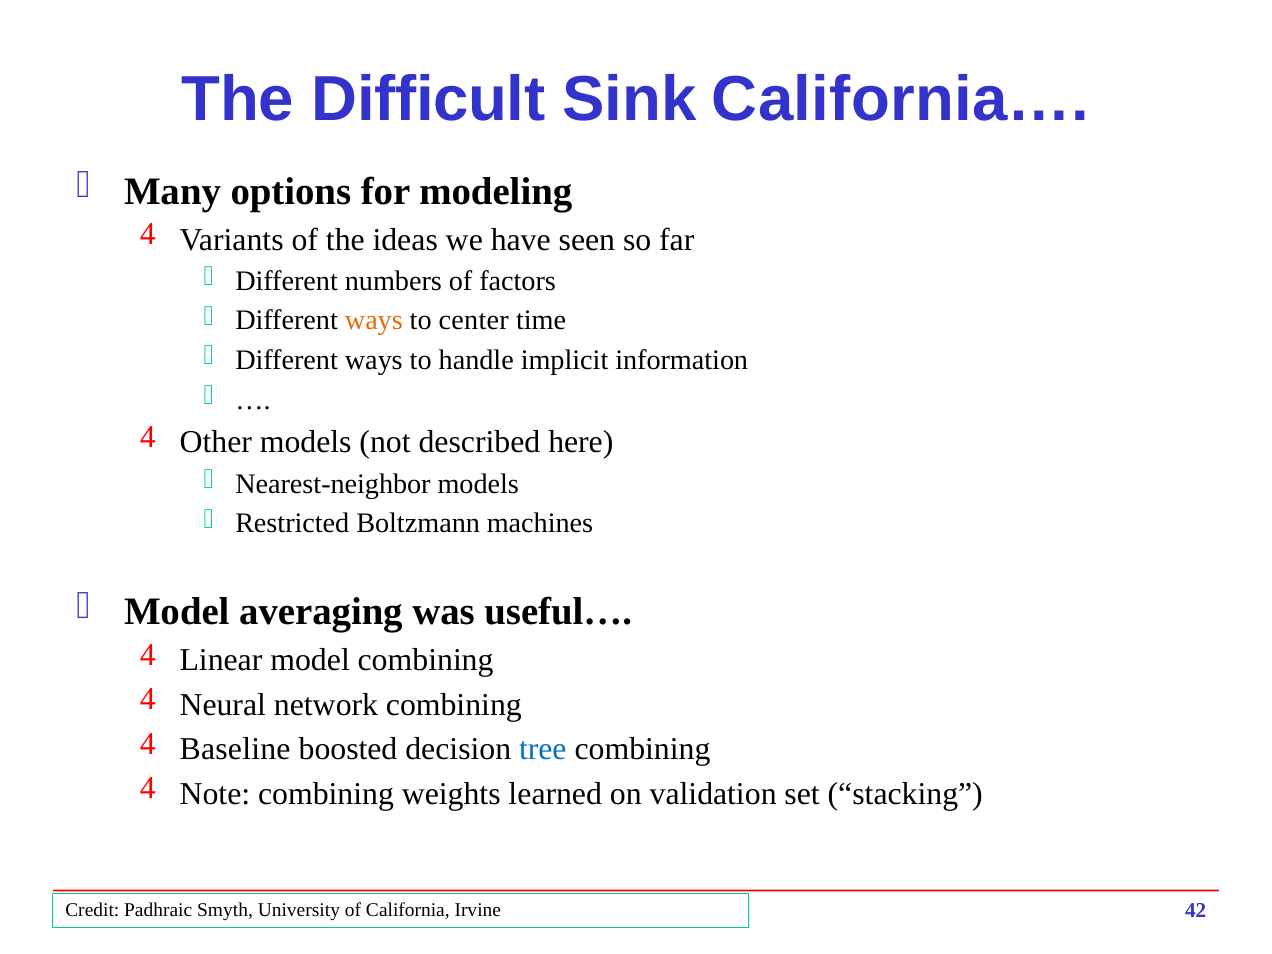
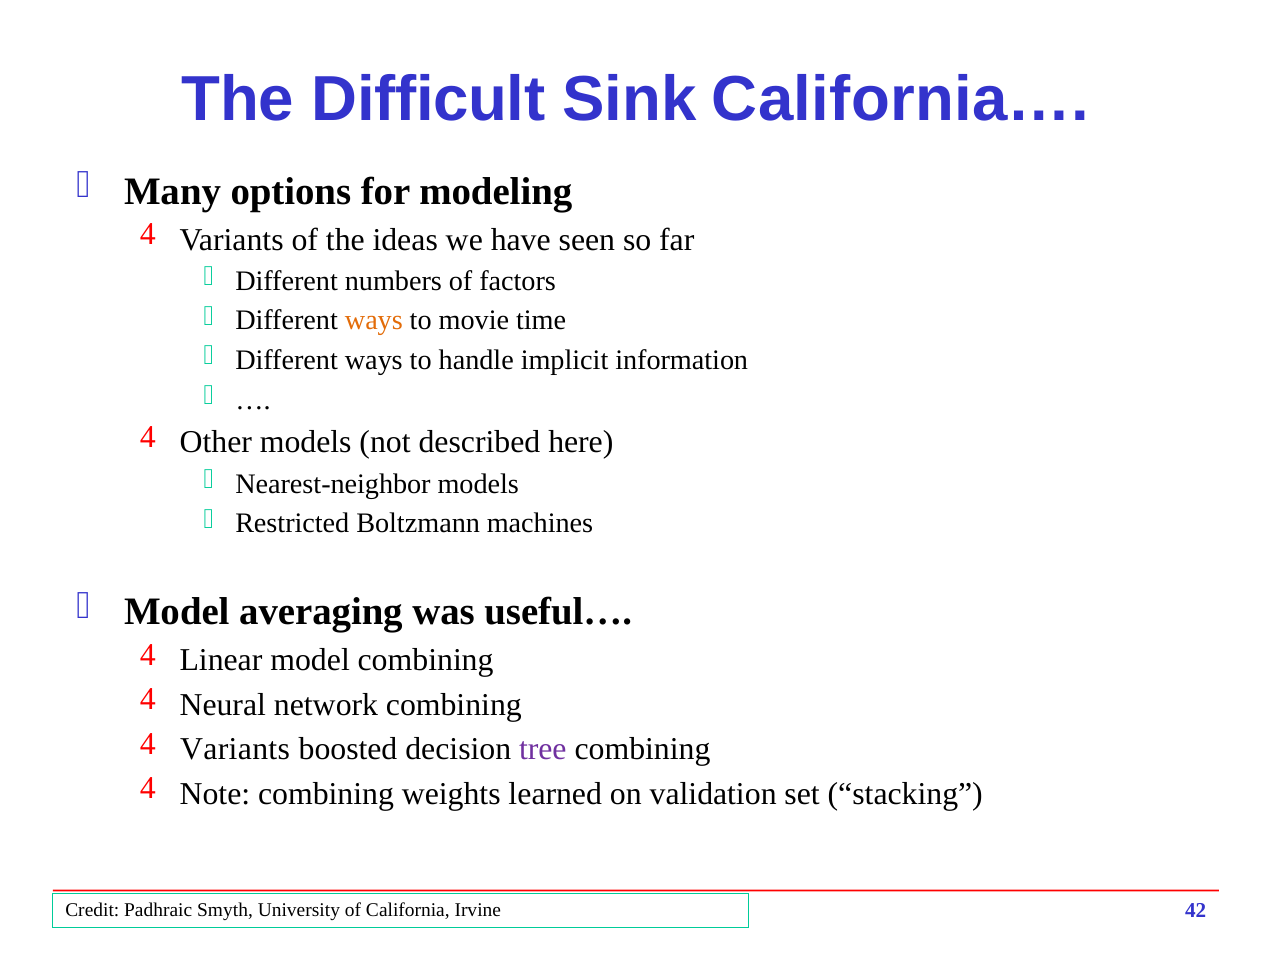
center: center -> movie
Baseline at (235, 749): Baseline -> Variants
tree colour: blue -> purple
